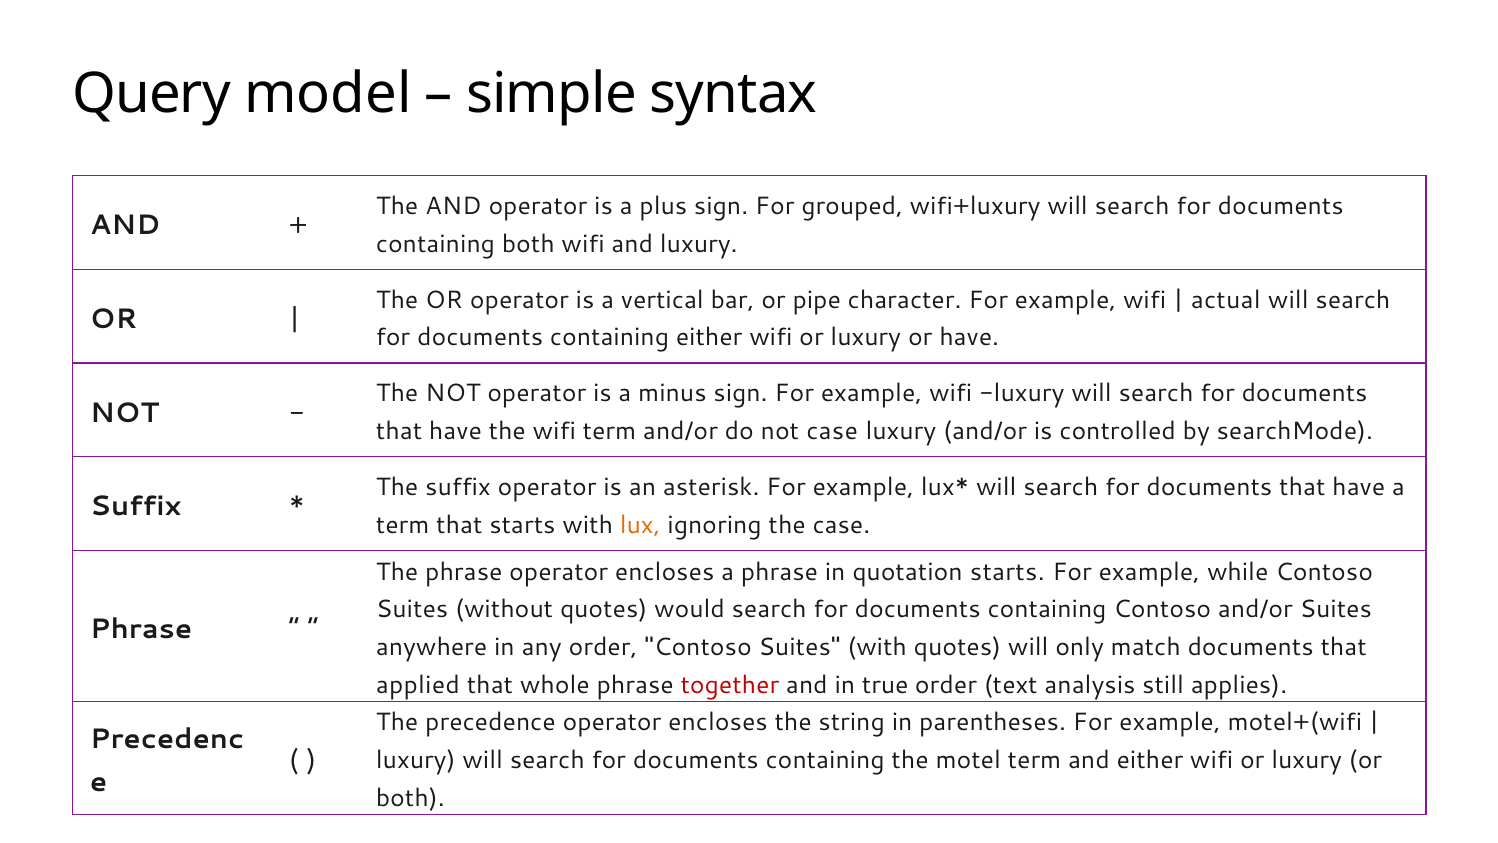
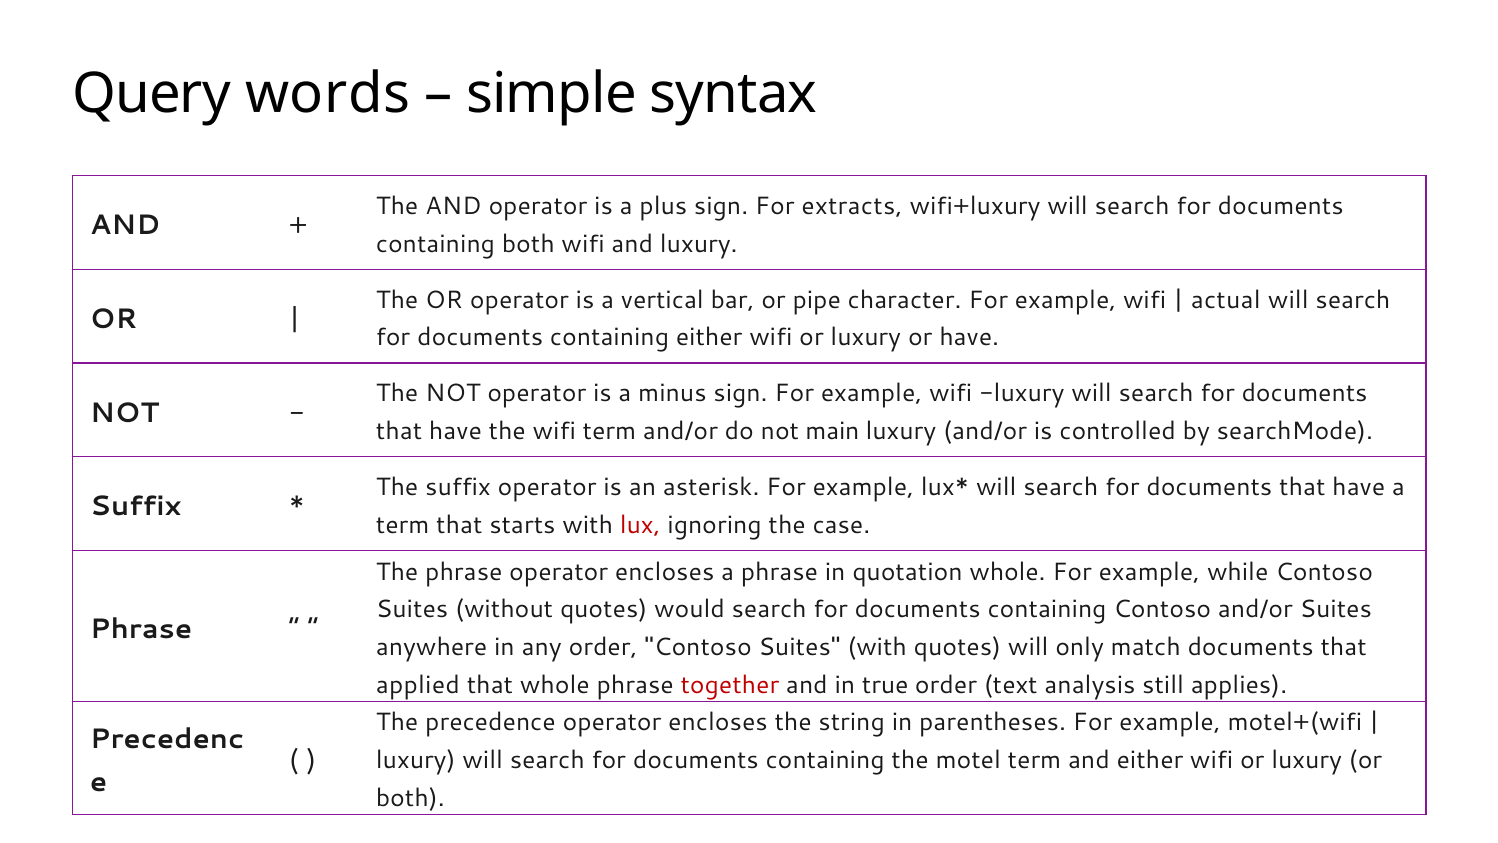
model: model -> words
grouped: grouped -> extracts
not case: case -> main
lux colour: orange -> red
quotation starts: starts -> whole
